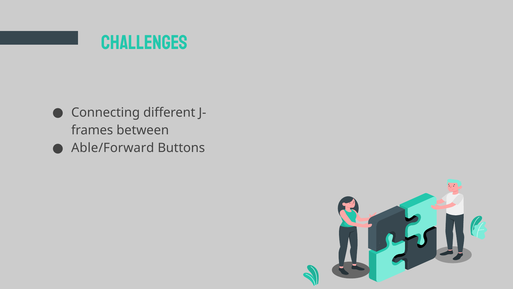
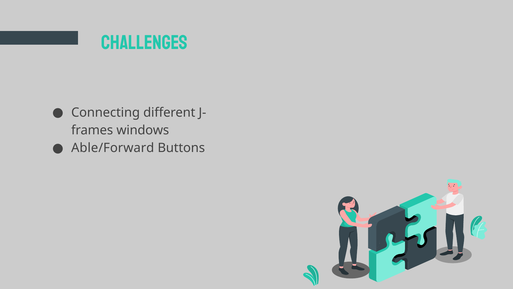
between: between -> windows
